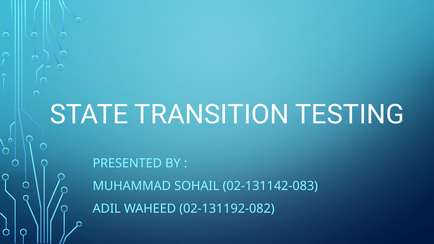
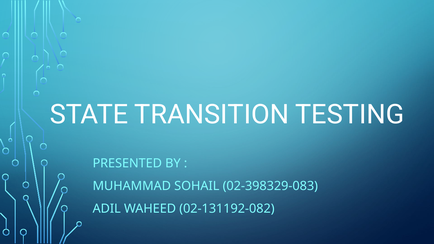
02-131142-083: 02-131142-083 -> 02-398329-083
